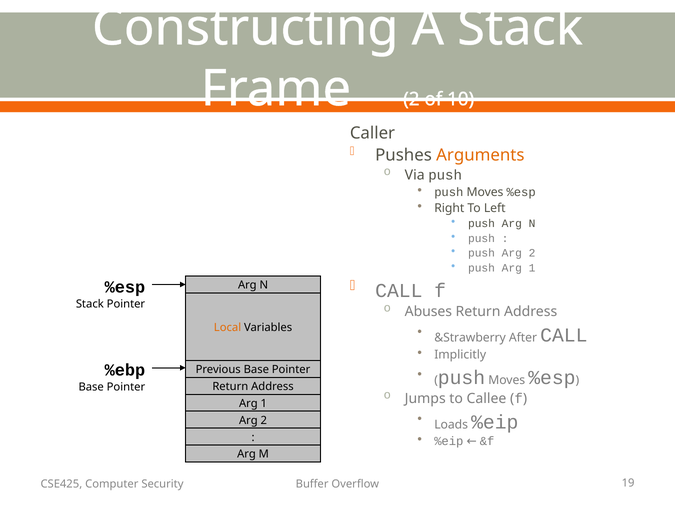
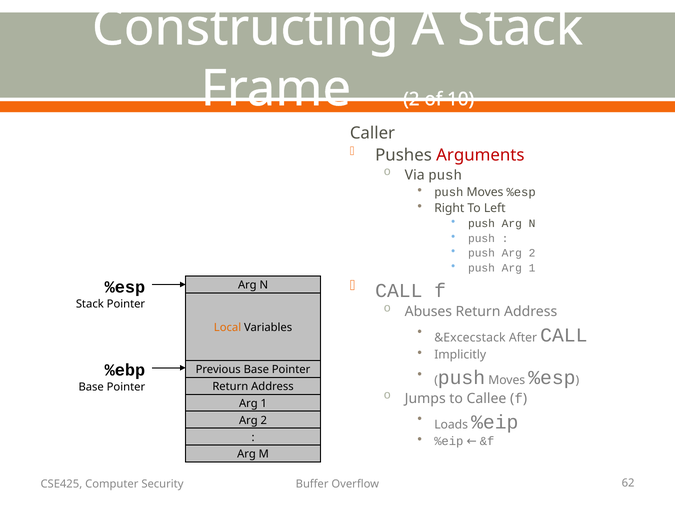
Arguments colour: orange -> red
&Strawberry: &Strawberry -> &Excecstack
19: 19 -> 62
